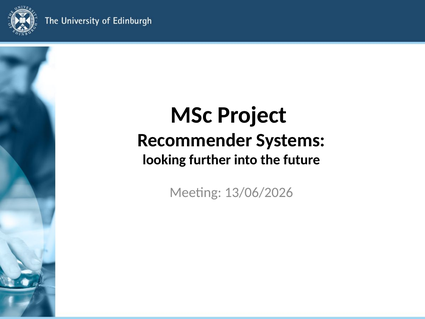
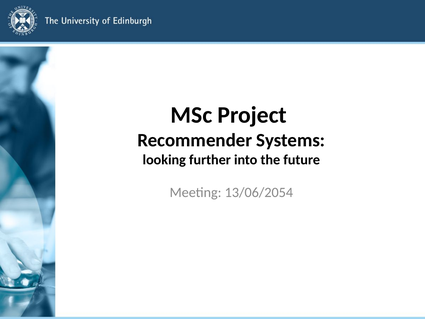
13/06/2026: 13/06/2026 -> 13/06/2054
